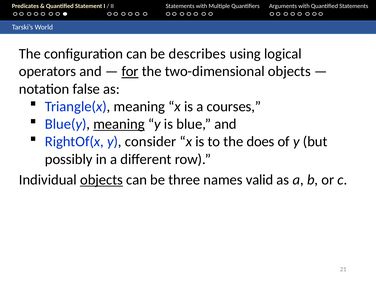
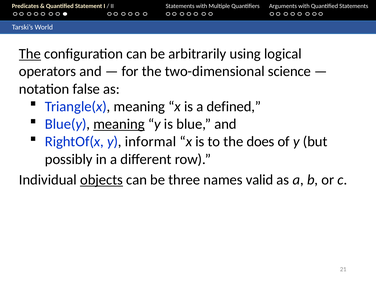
The at (30, 54) underline: none -> present
describes: describes -> arbitrarily
for underline: present -> none
two-dimensional objects: objects -> science
courses: courses -> defined
consider: consider -> informal
